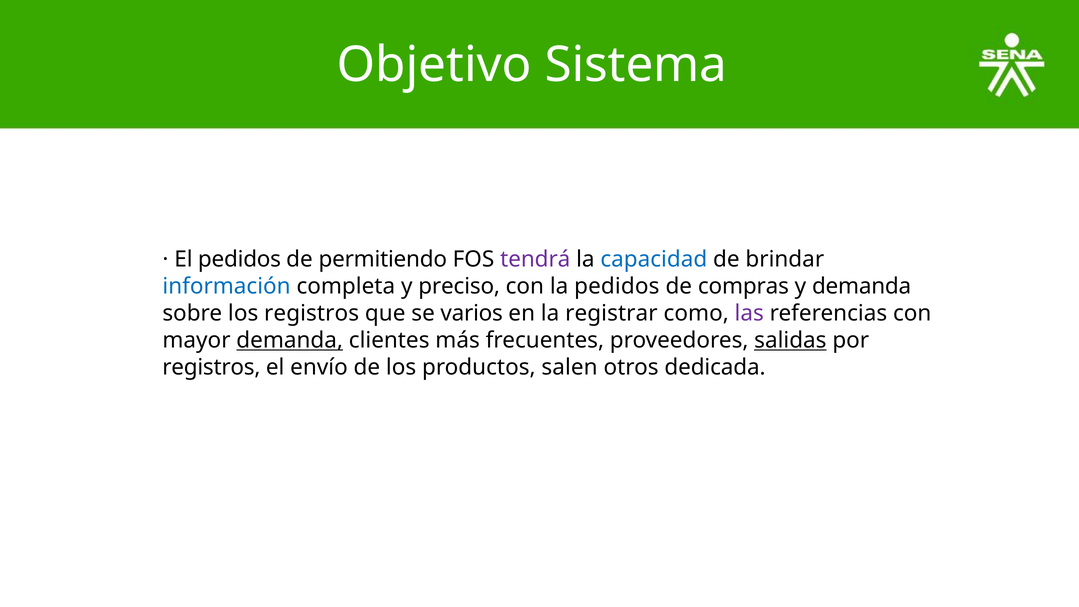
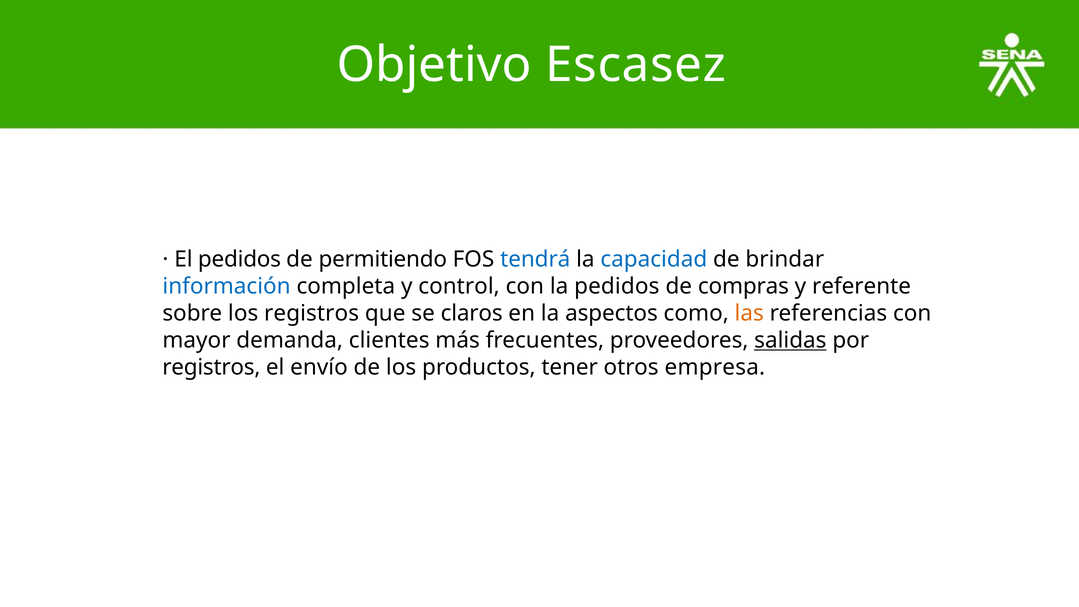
Sistema: Sistema -> Escasez
tendrá colour: purple -> blue
preciso: preciso -> control
y demanda: demanda -> referente
varios: varios -> claros
registrar: registrar -> aspectos
las colour: purple -> orange
demanda at (290, 340) underline: present -> none
salen: salen -> tener
dedicada: dedicada -> empresa
